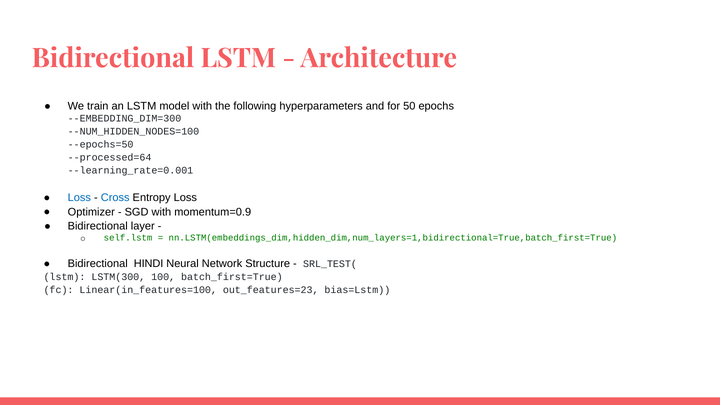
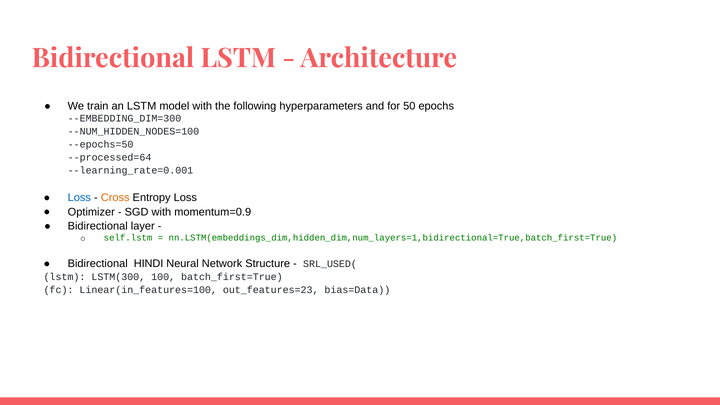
Cross colour: blue -> orange
SRL_TEST(: SRL_TEST( -> SRL_USED(
bias=Lstm: bias=Lstm -> bias=Data
